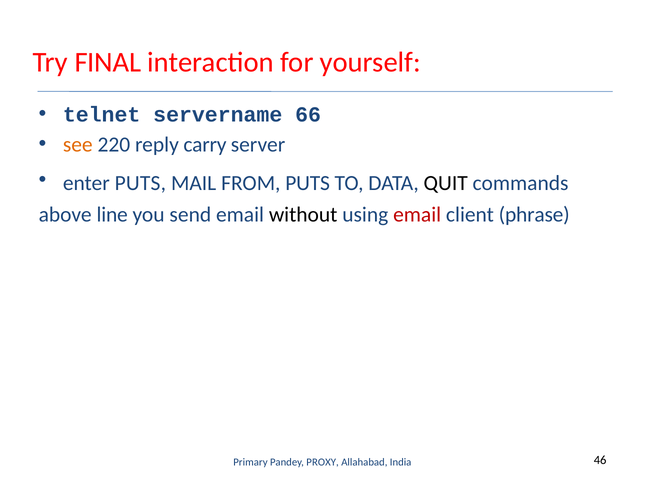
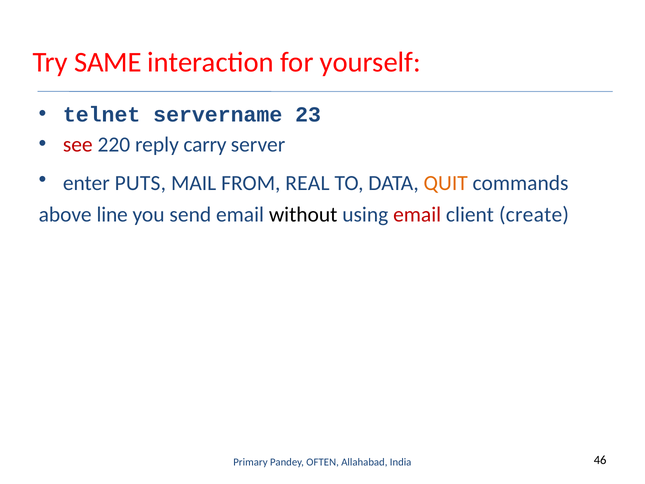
FINAL: FINAL -> SAME
66: 66 -> 23
see colour: orange -> red
FROM PUTS: PUTS -> REAL
QUIT colour: black -> orange
phrase: phrase -> create
PROXY: PROXY -> OFTEN
